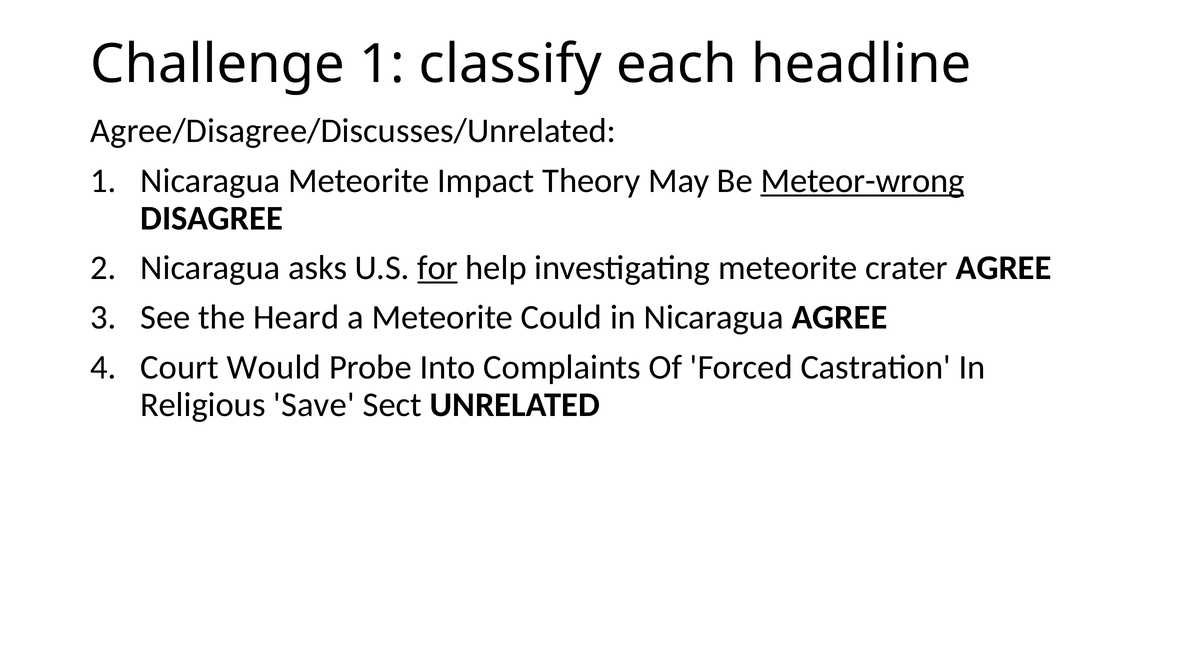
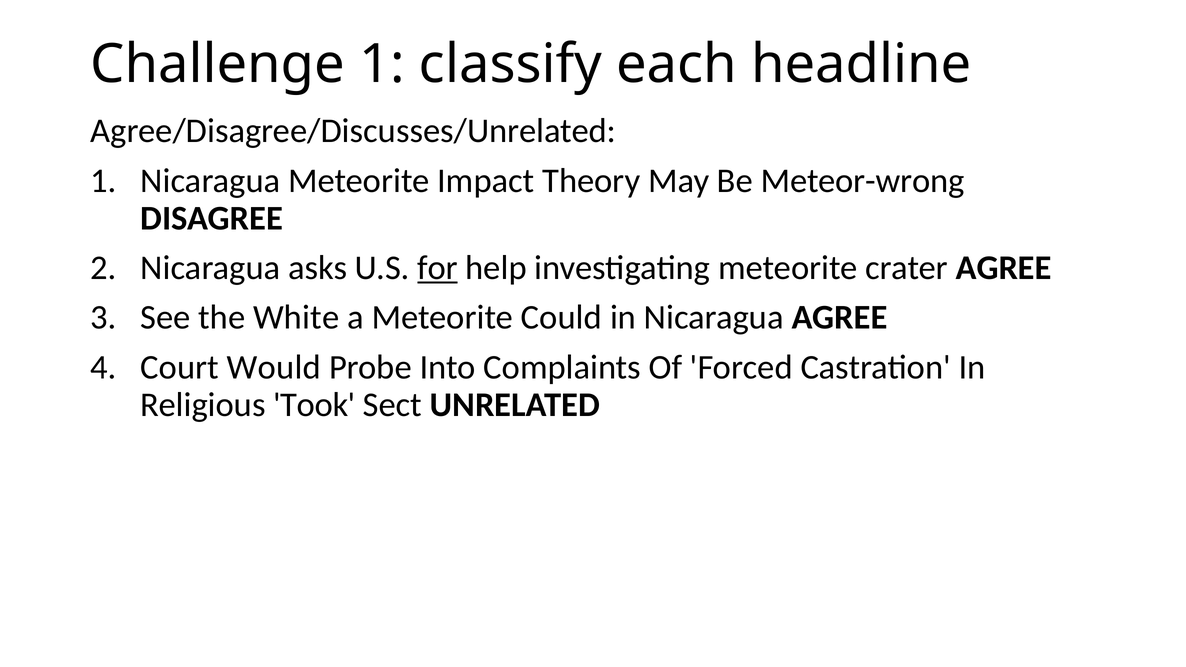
Meteor-wrong underline: present -> none
Heard: Heard -> White
Save: Save -> Took
